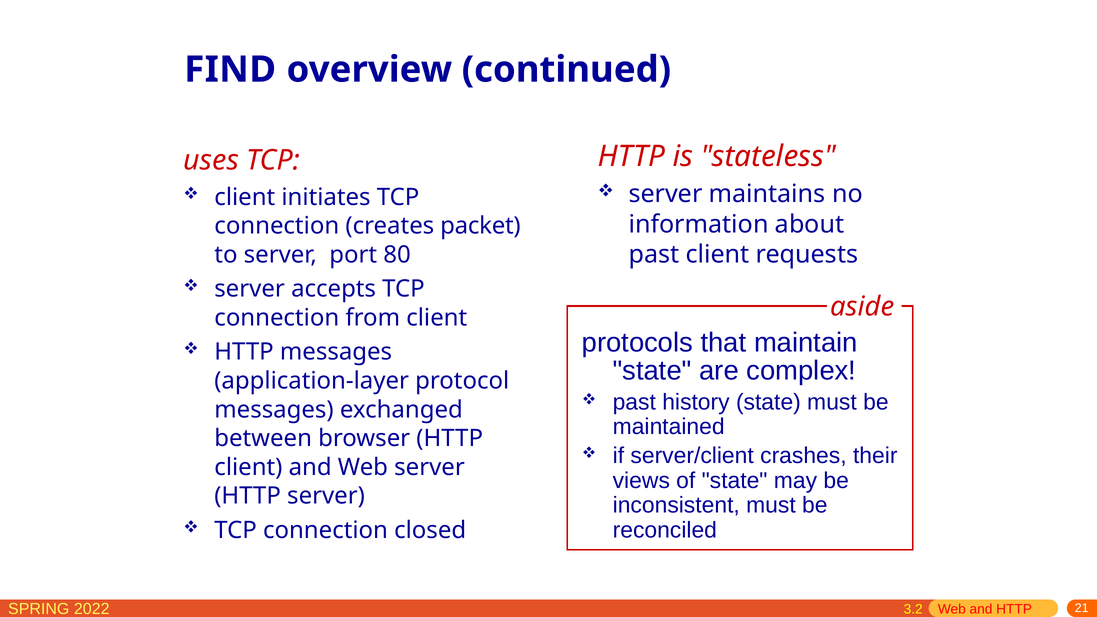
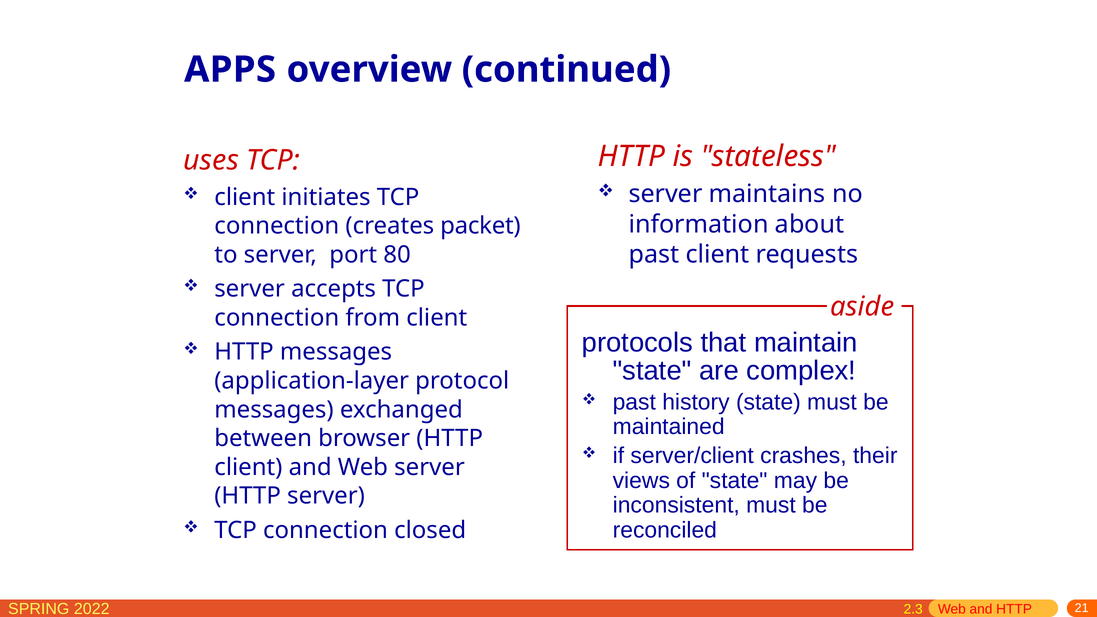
FIND: FIND -> APPS
3.2: 3.2 -> 2.3
